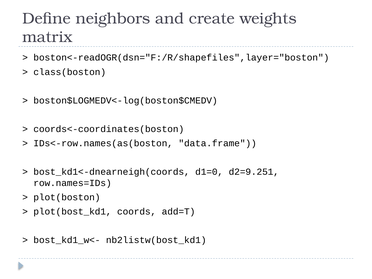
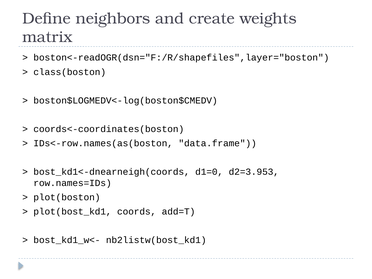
d2=9.251: d2=9.251 -> d2=3.953
